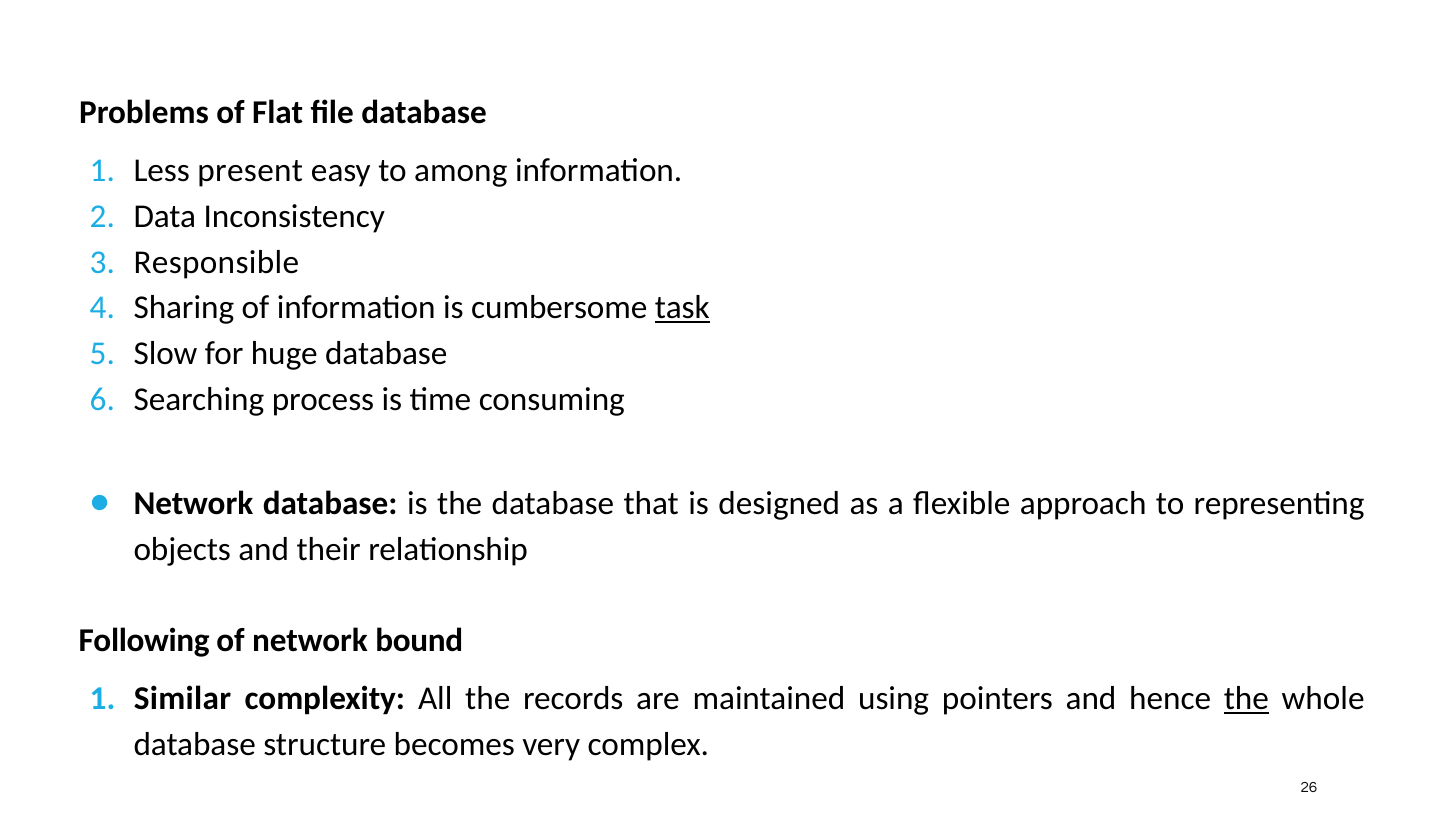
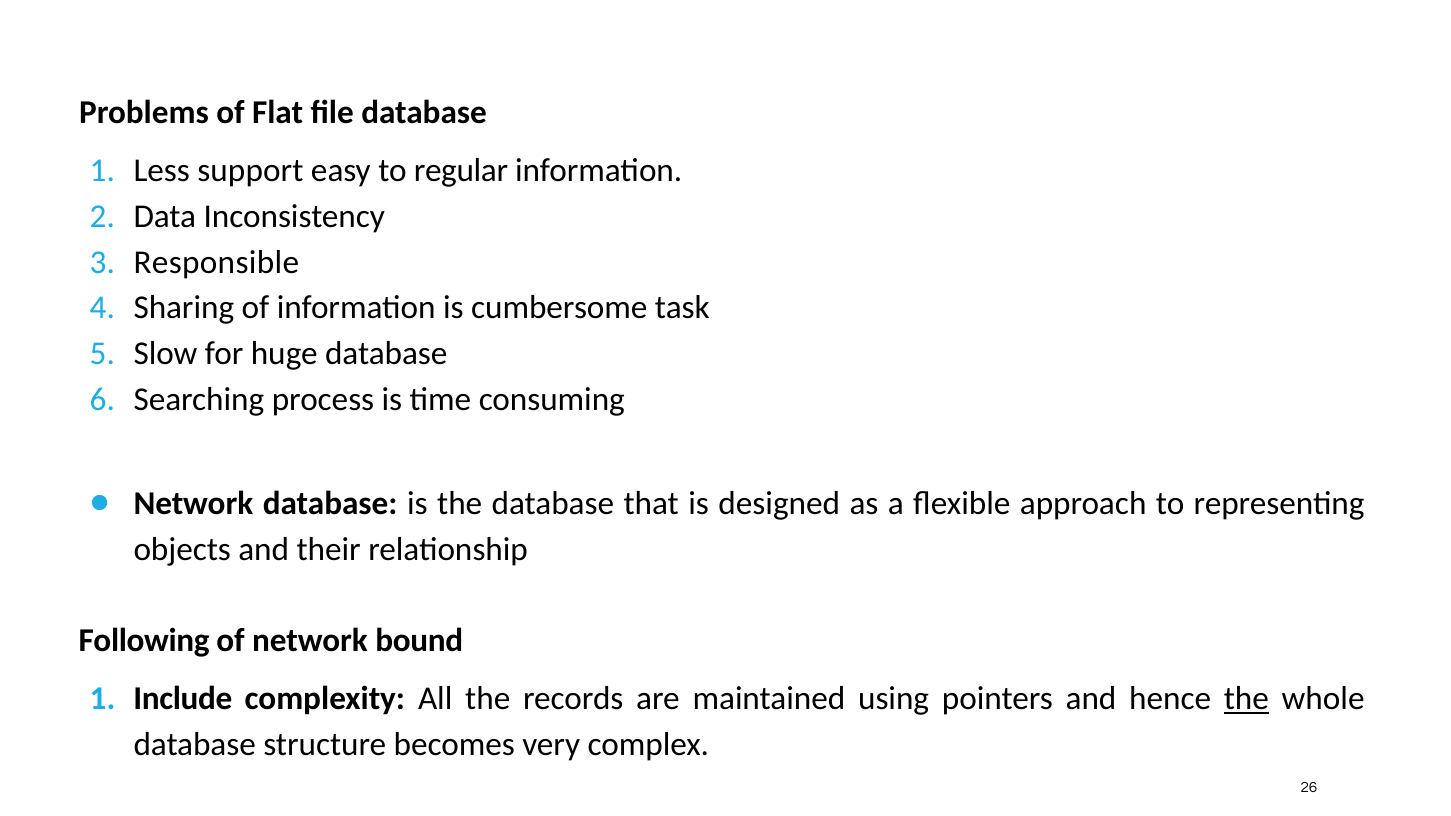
present: present -> support
among: among -> regular
task underline: present -> none
Similar: Similar -> Include
